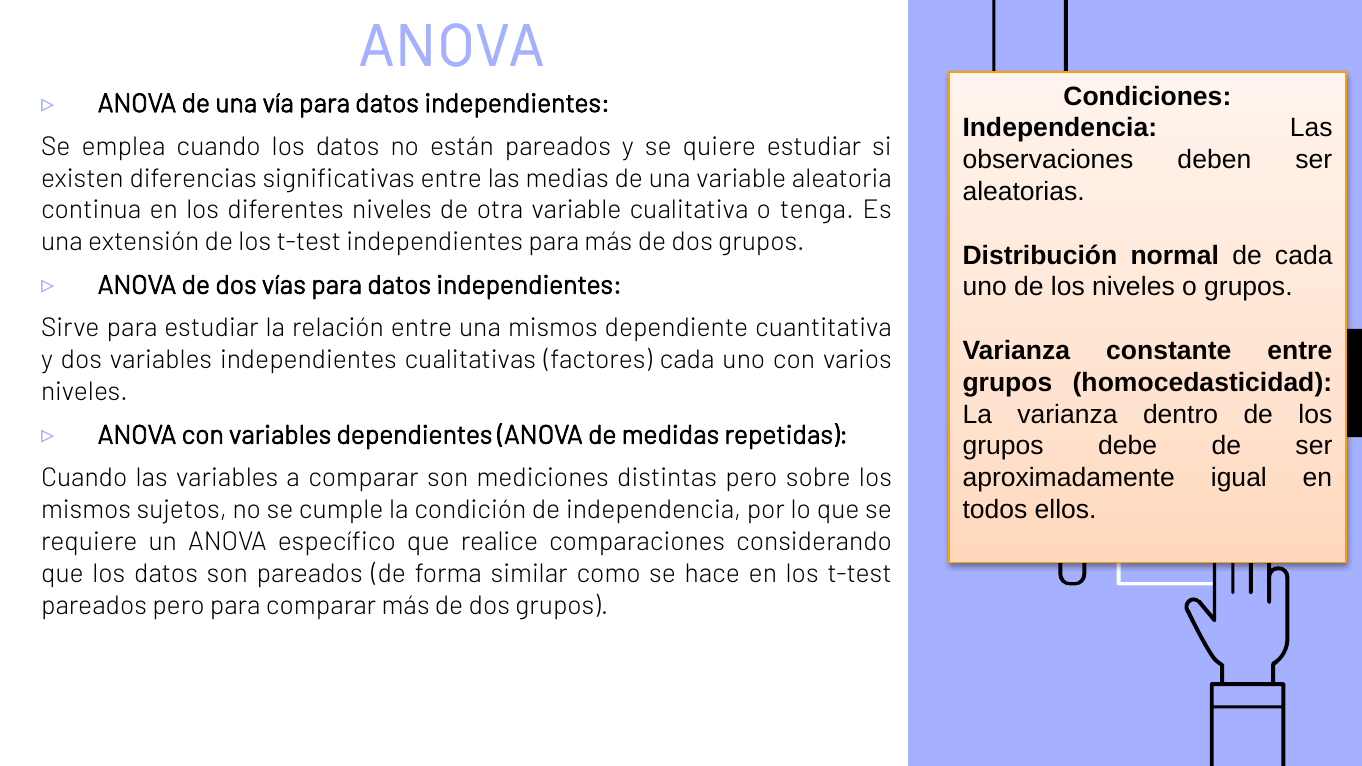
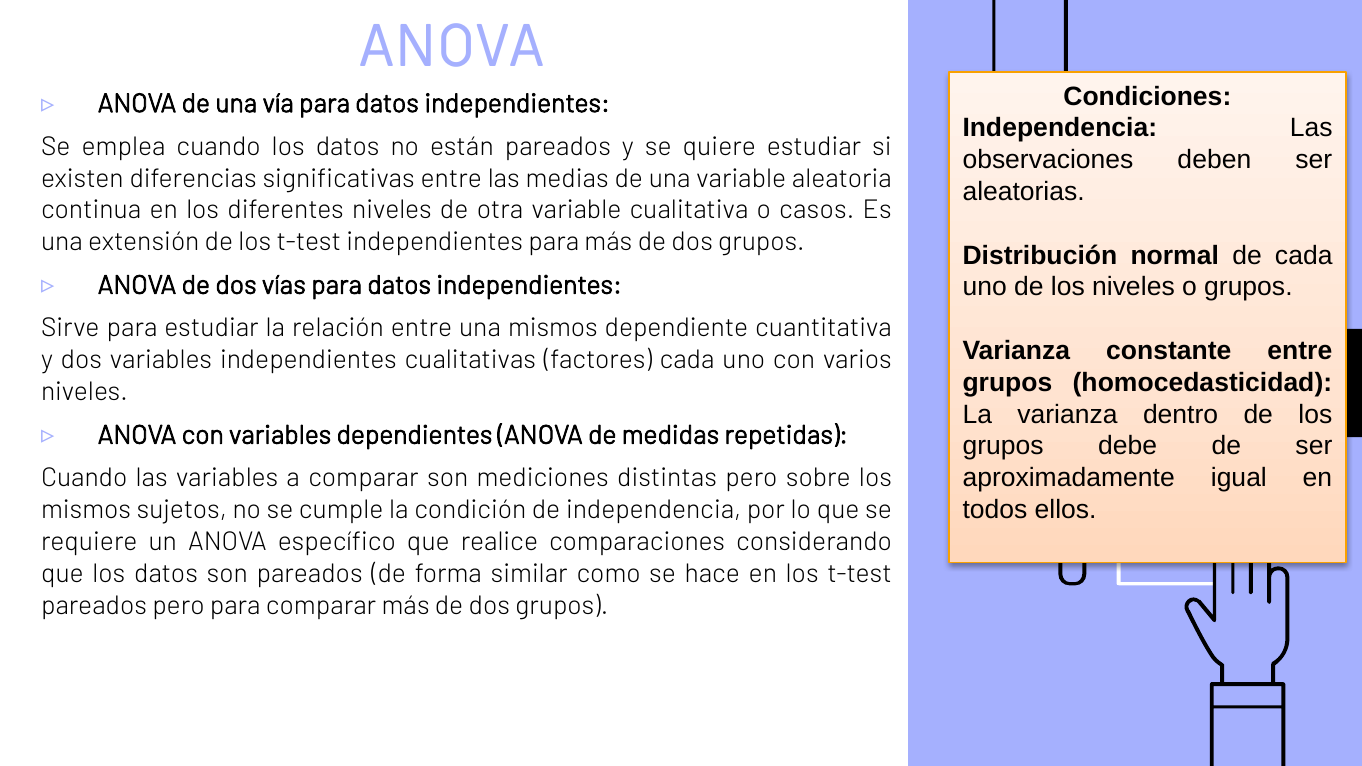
tenga: tenga -> casos
